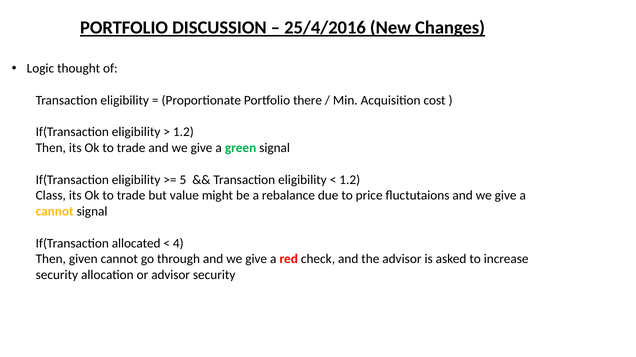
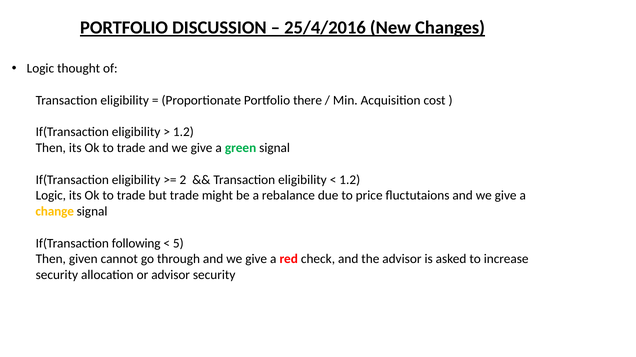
5: 5 -> 2
Class at (51, 196): Class -> Logic
but value: value -> trade
cannot at (55, 212): cannot -> change
allocated: allocated -> following
4: 4 -> 5
